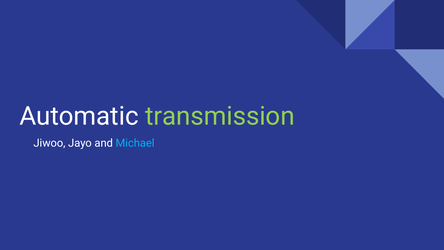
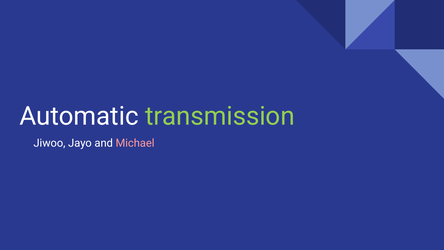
Michael colour: light blue -> pink
